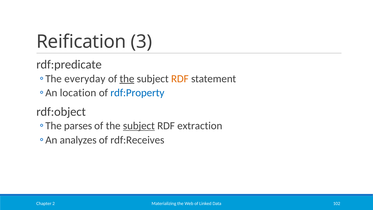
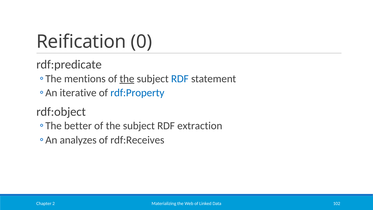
3: 3 -> 0
everyday: everyday -> mentions
RDF at (180, 79) colour: orange -> blue
location: location -> iterative
parses: parses -> better
subject at (139, 126) underline: present -> none
